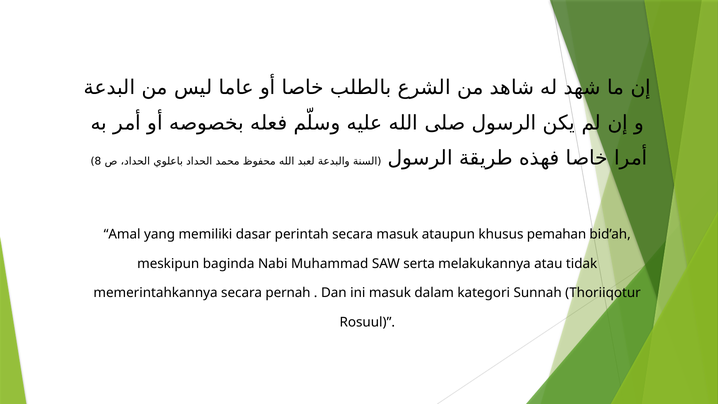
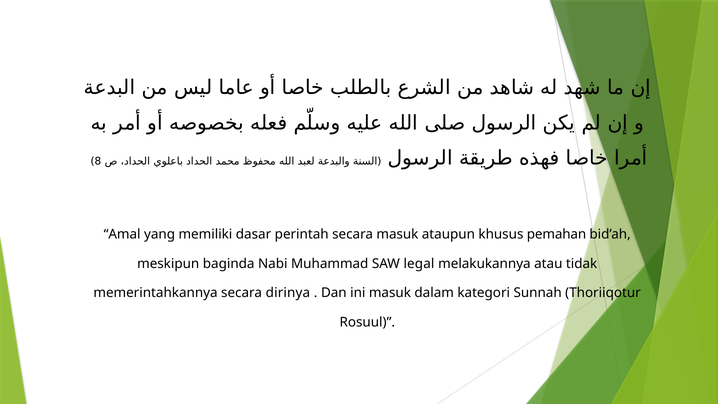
serta: serta -> legal
pernah: pernah -> dirinya
